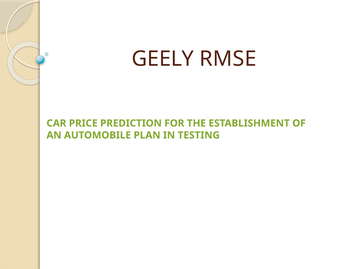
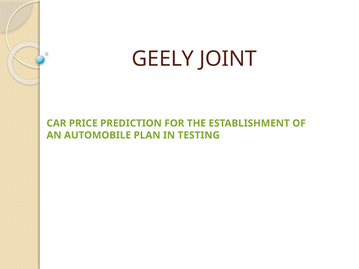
RMSE: RMSE -> JOINT
